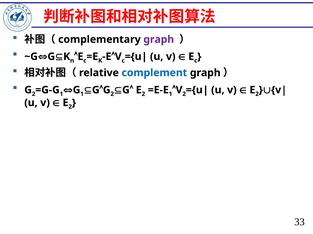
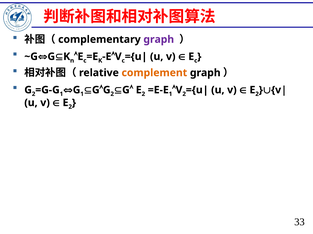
complement colour: blue -> orange
